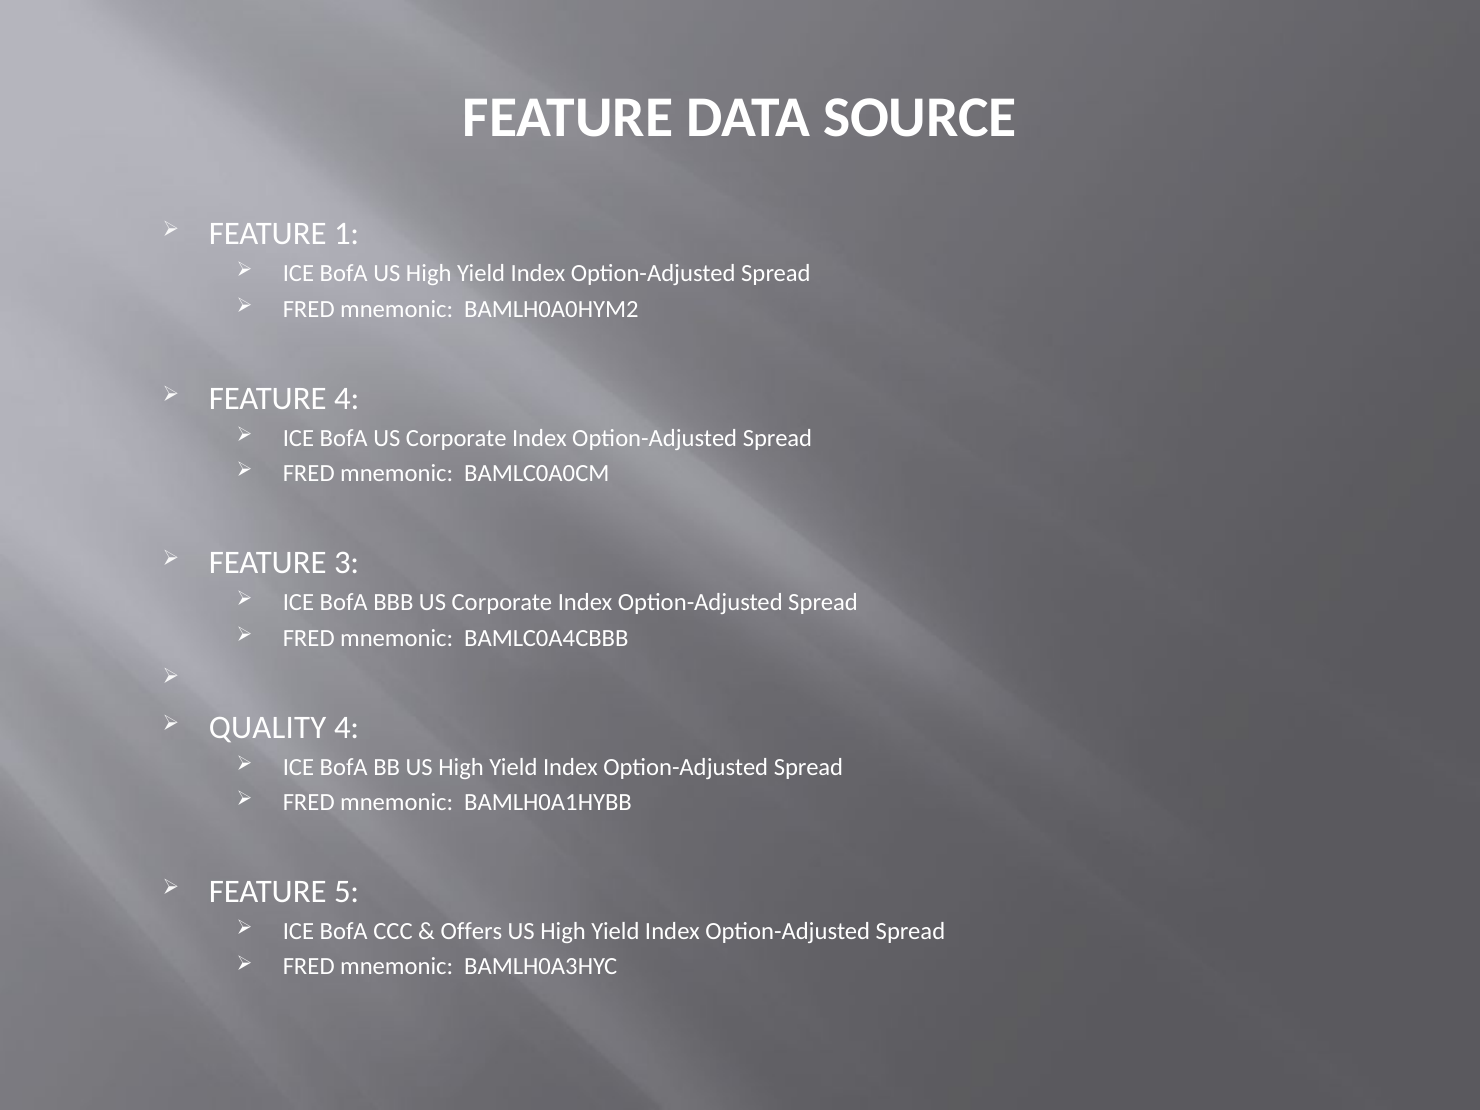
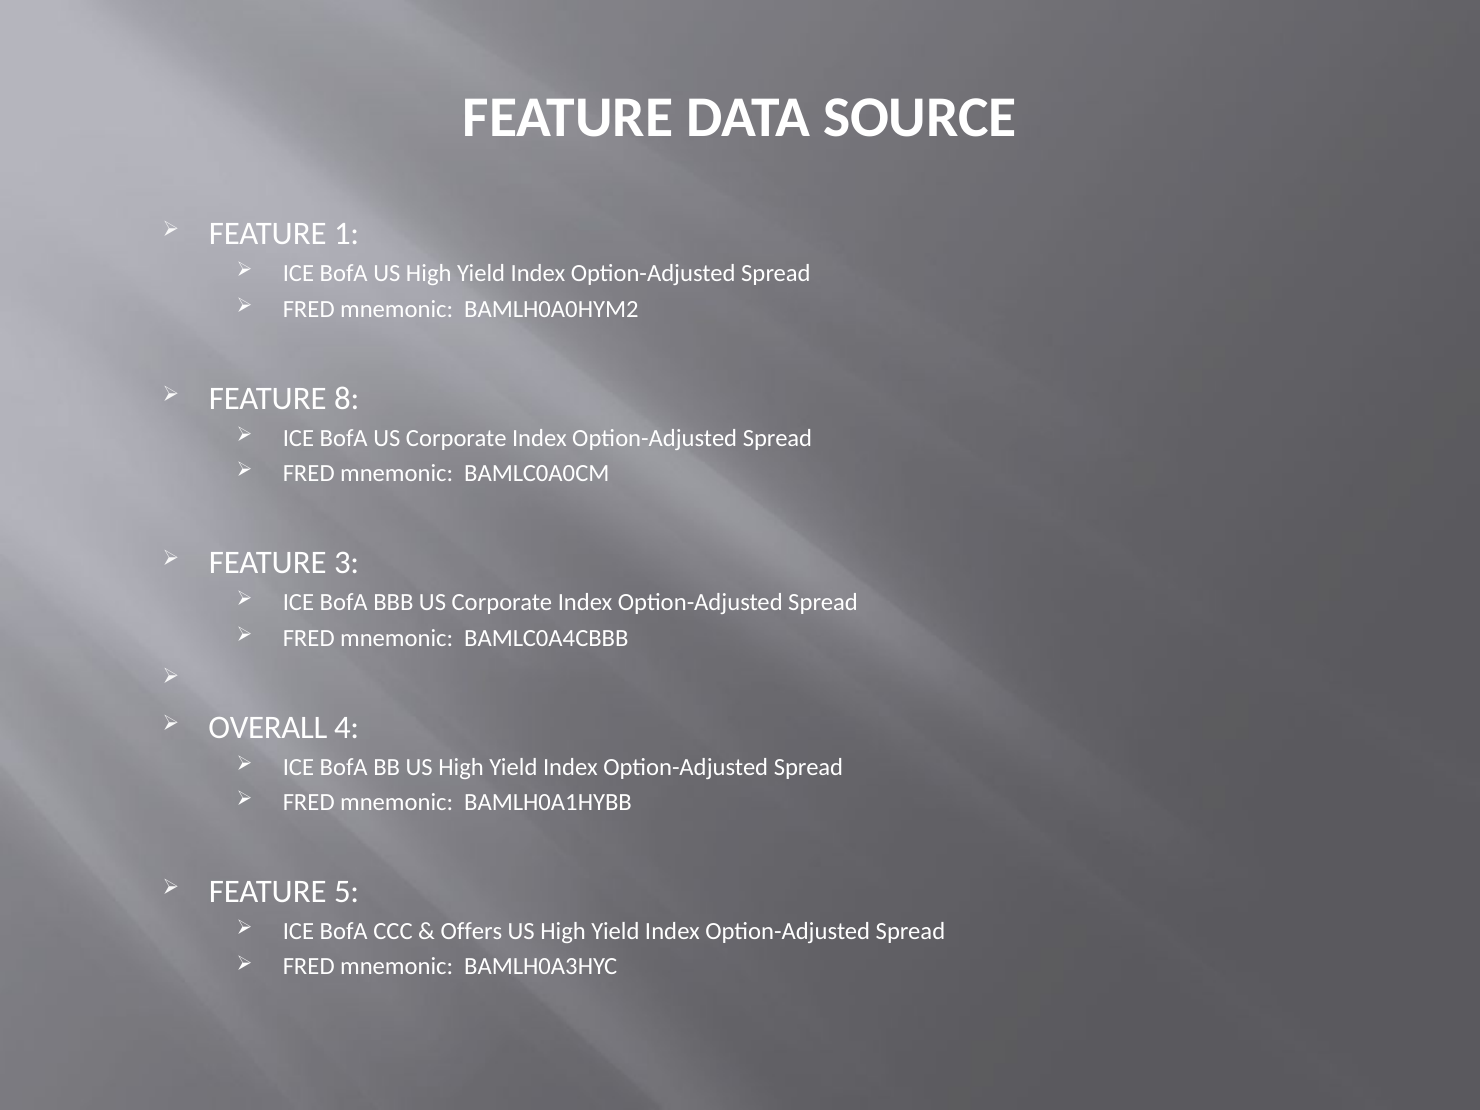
FEATURE 4: 4 -> 8
QUALITY: QUALITY -> OVERALL
